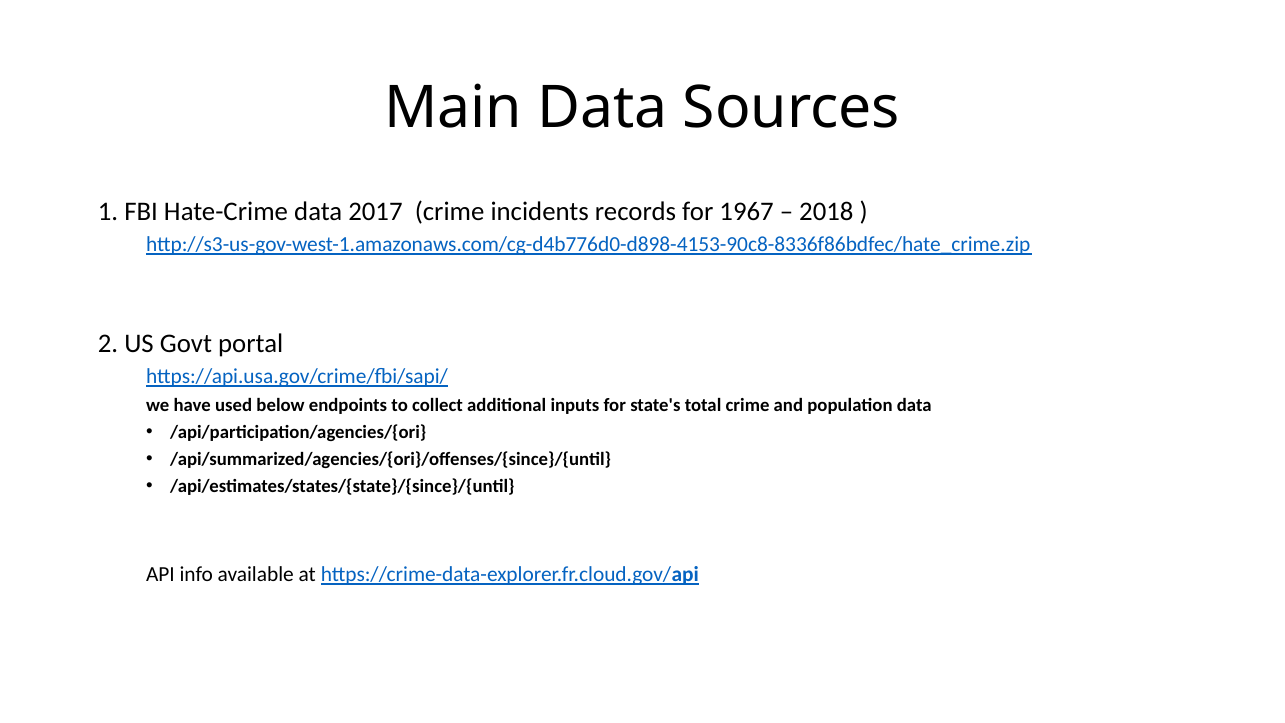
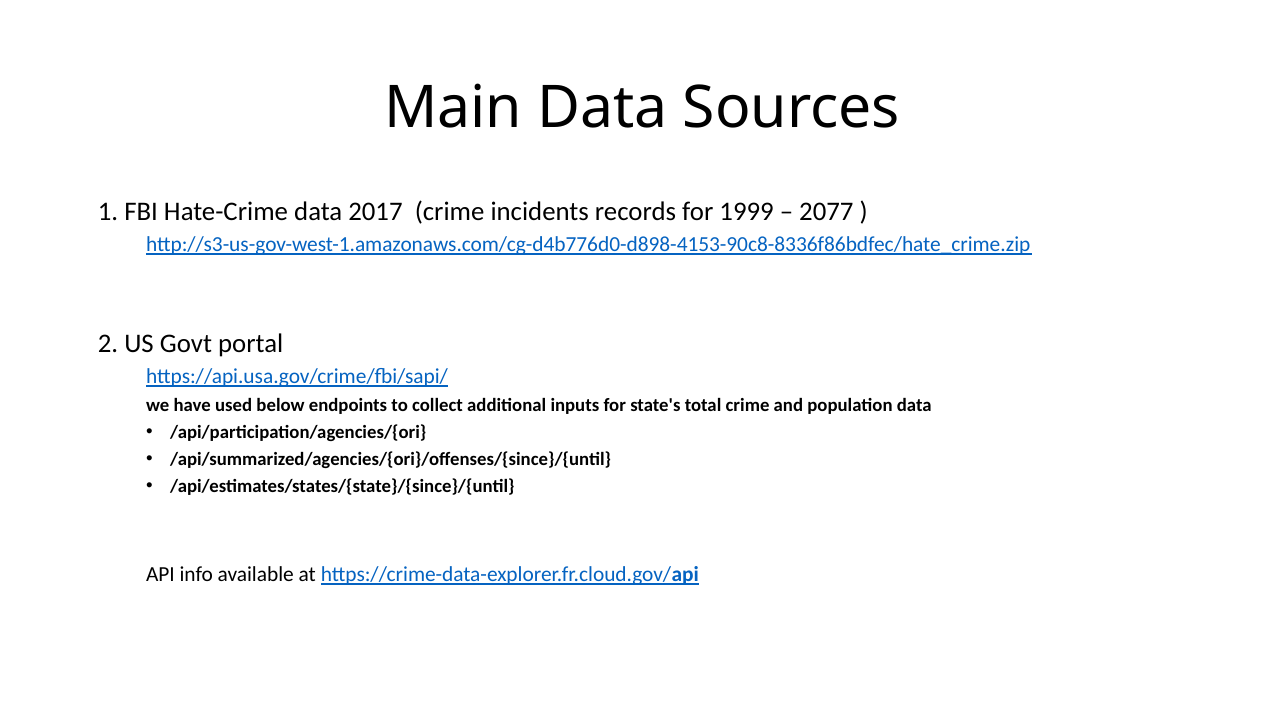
1967: 1967 -> 1999
2018: 2018 -> 2077
